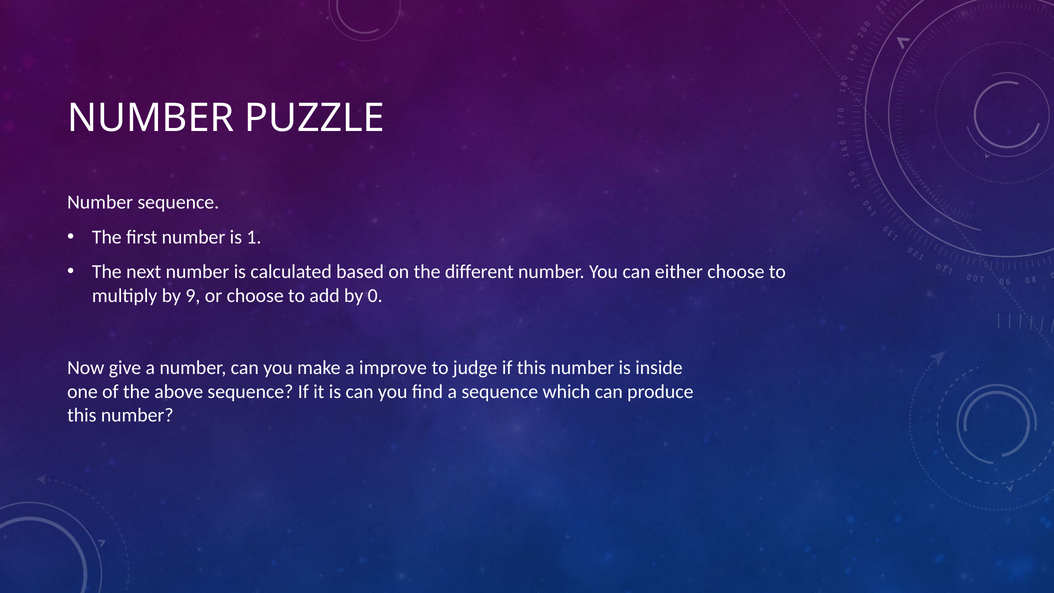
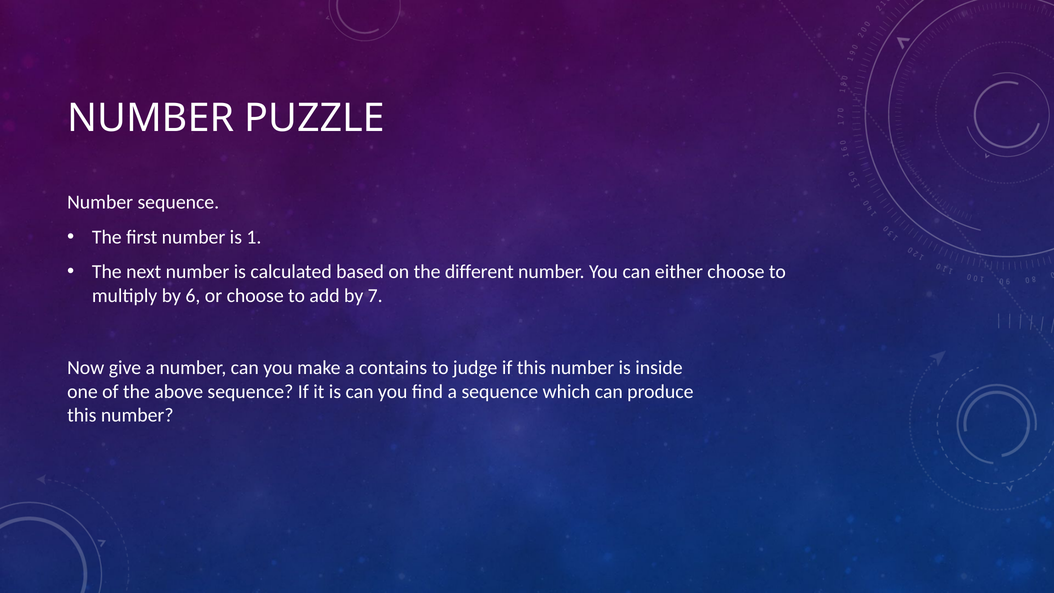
9: 9 -> 6
0: 0 -> 7
improve: improve -> contains
